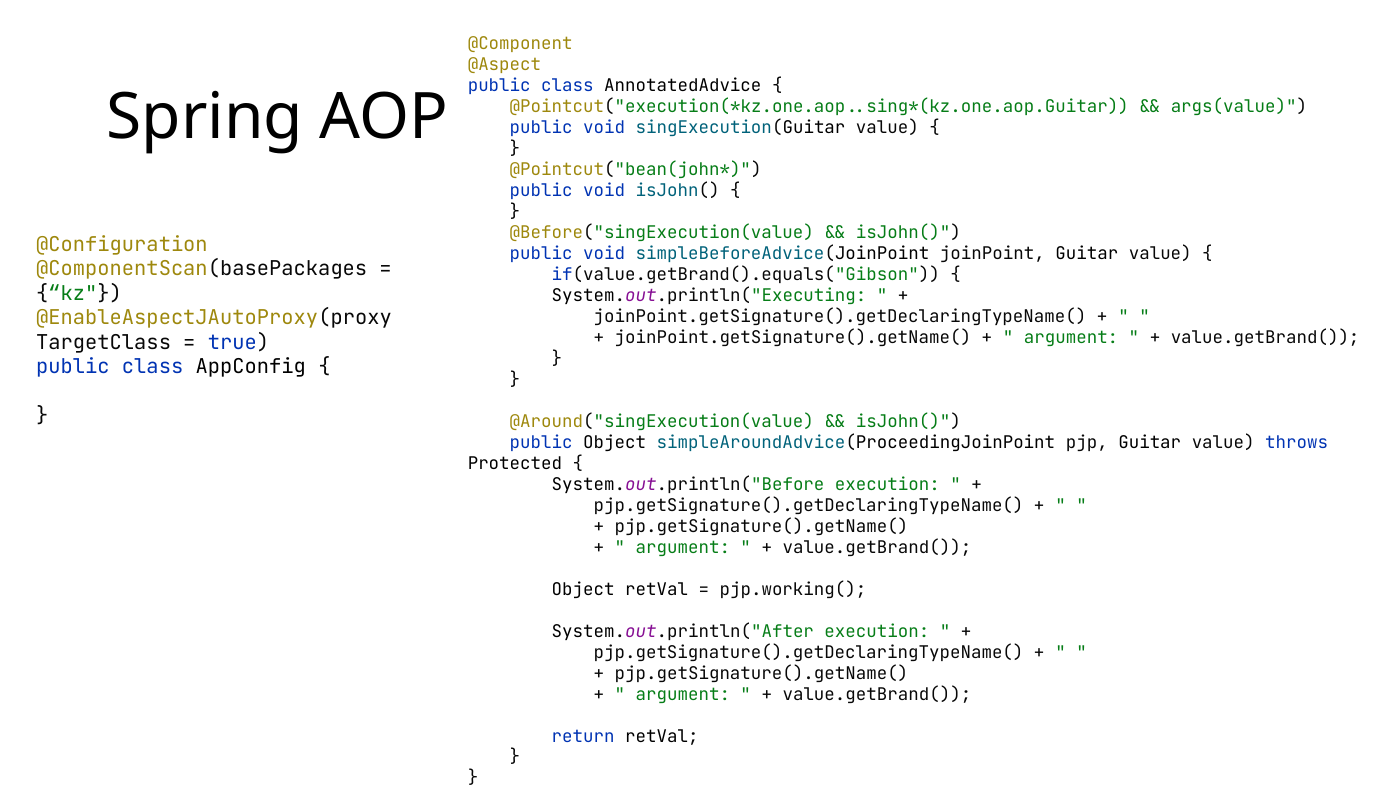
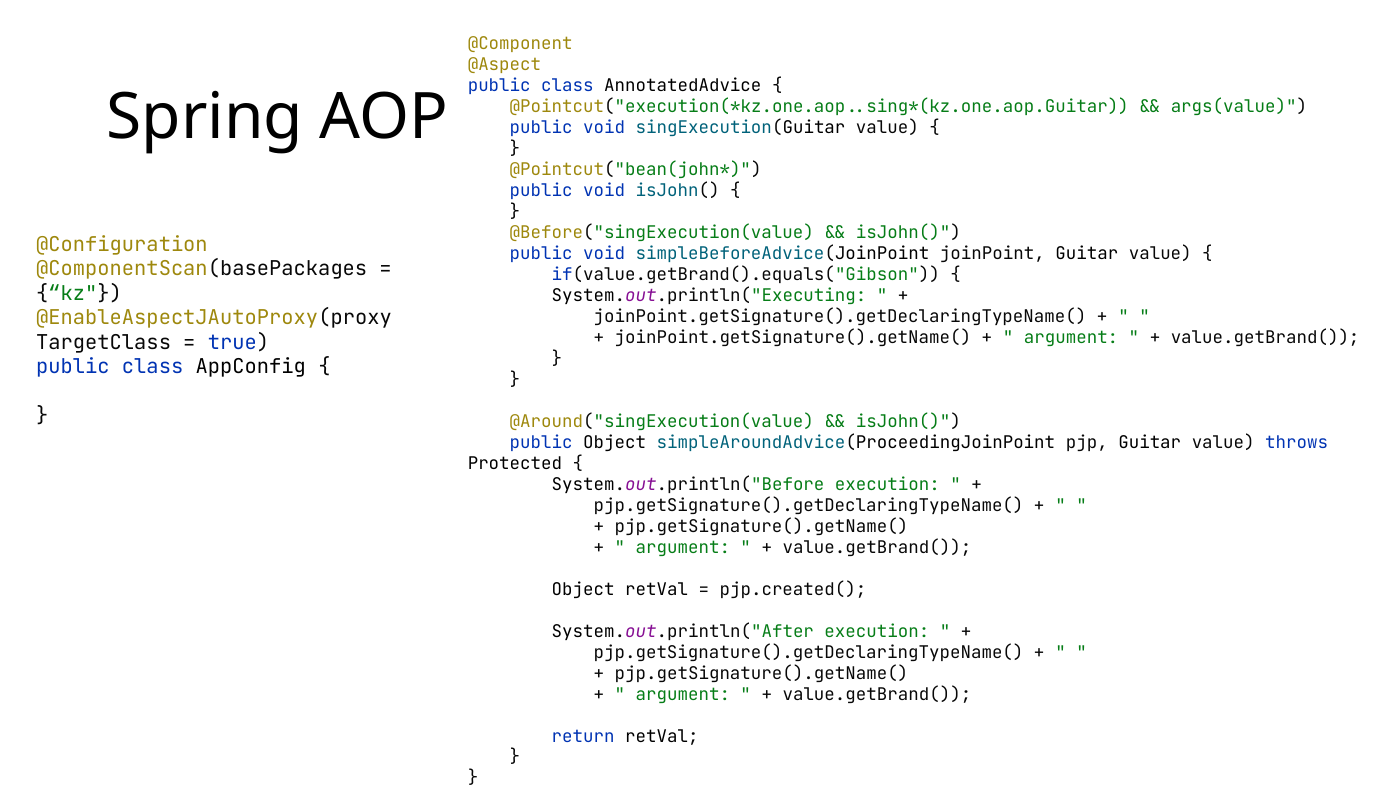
pjp.working(: pjp.working( -> pjp.created(
